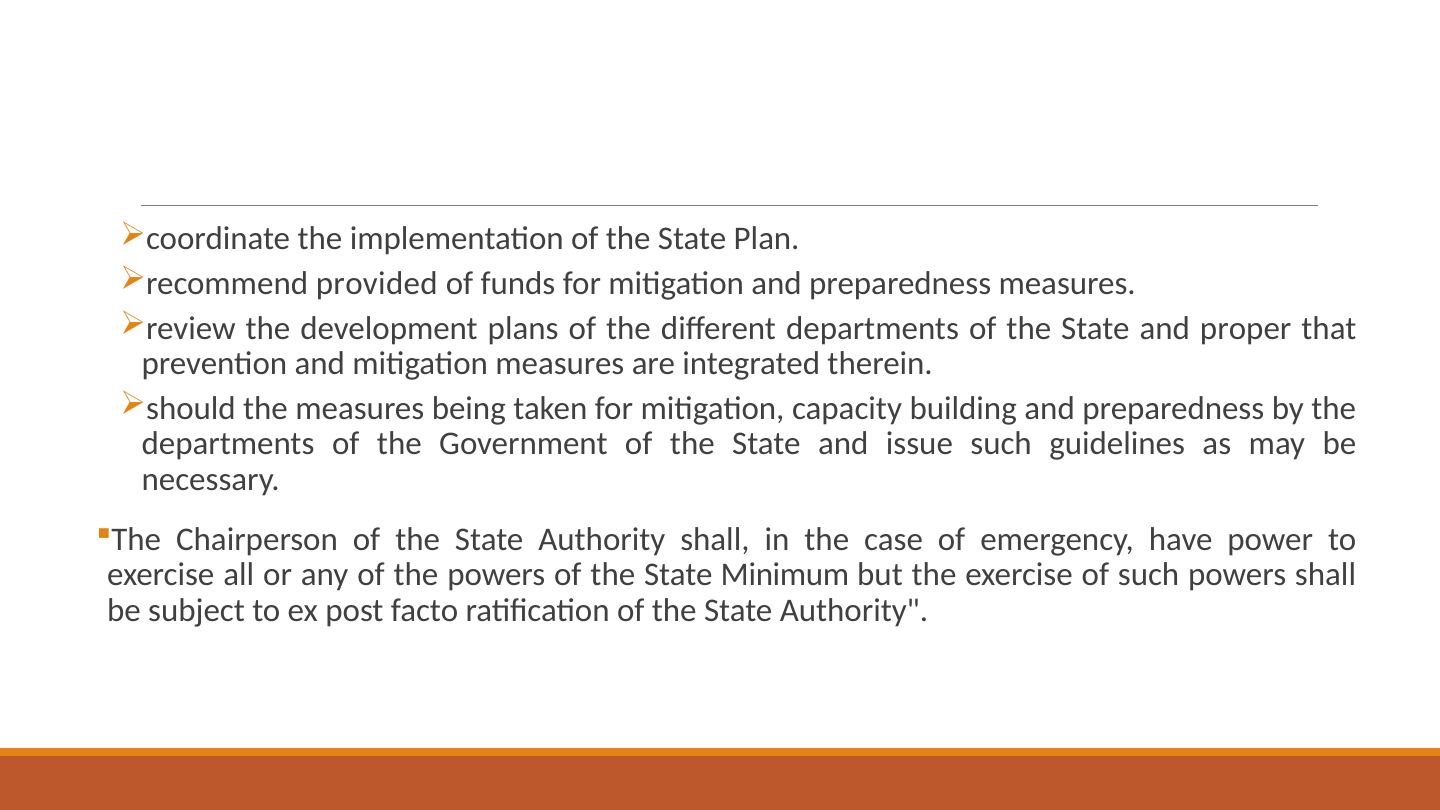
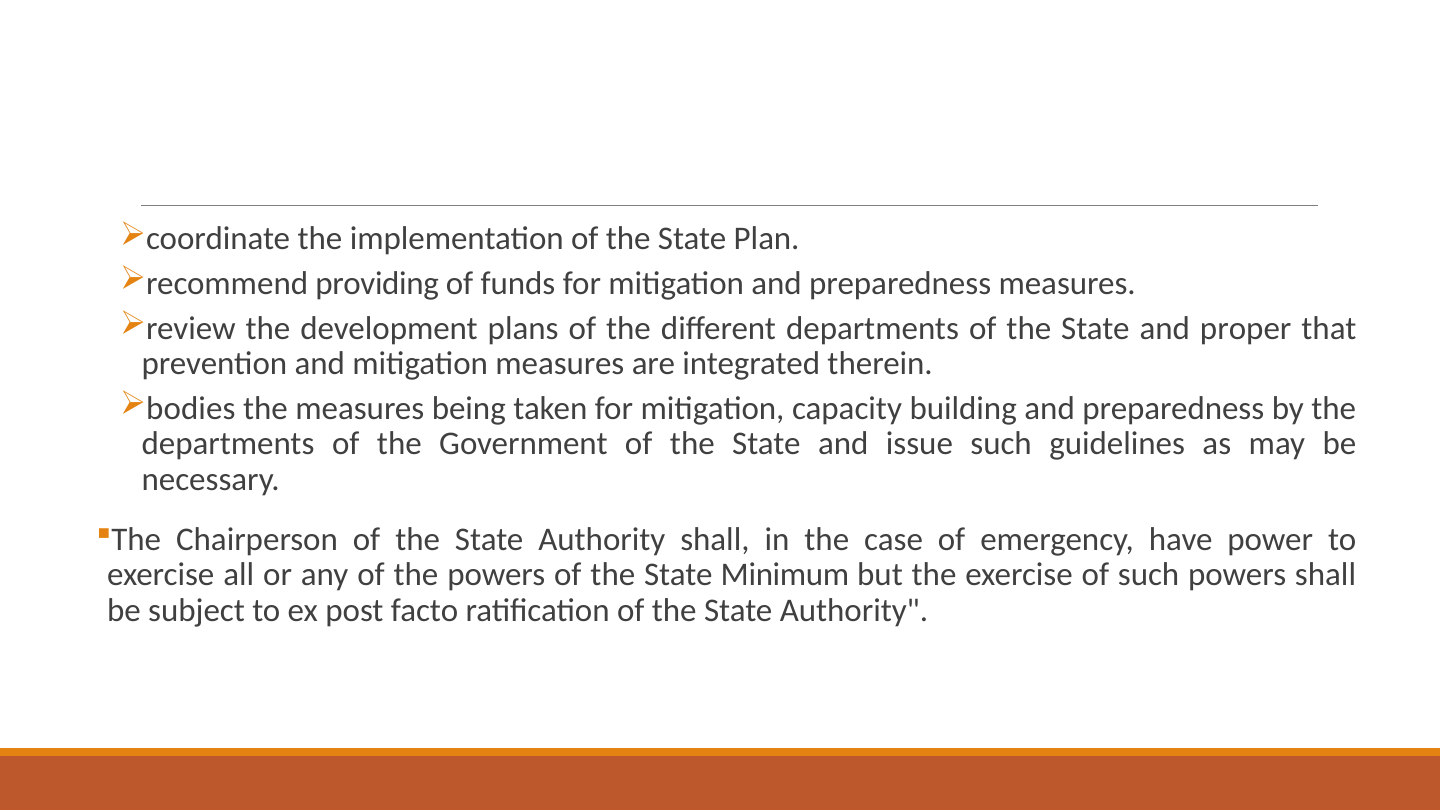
provided: provided -> providing
should: should -> bodies
